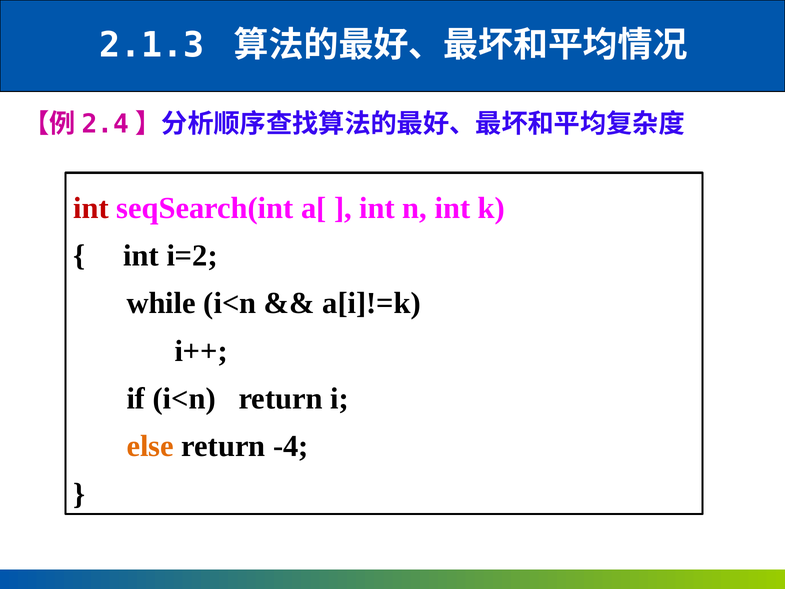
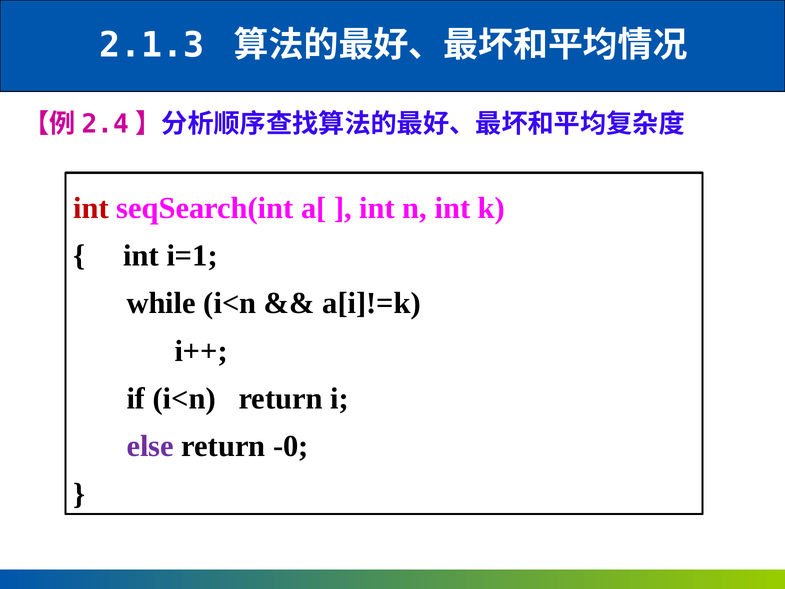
i=2: i=2 -> i=1
else colour: orange -> purple
-4: -4 -> -0
